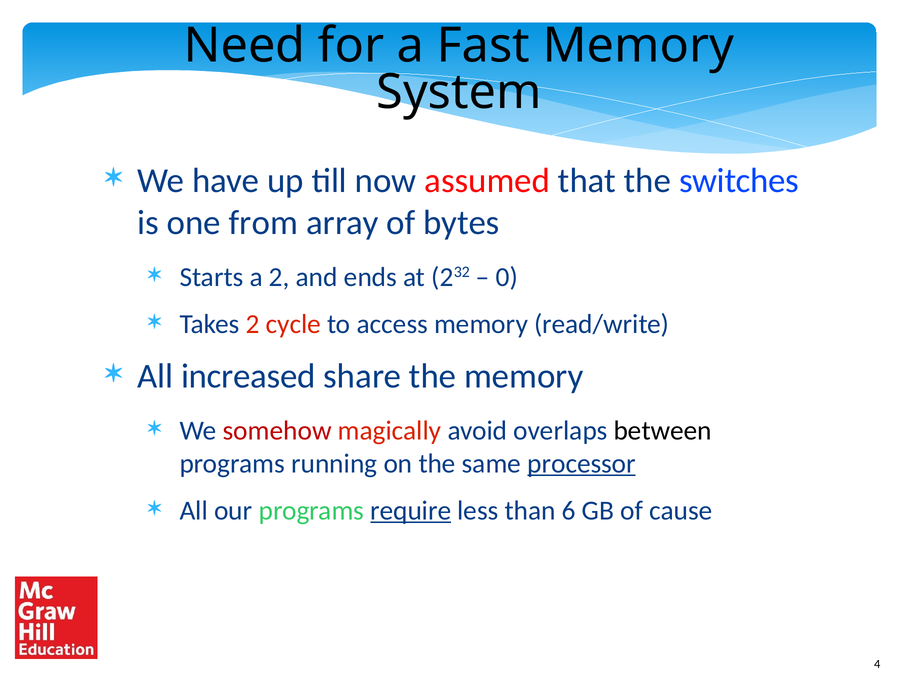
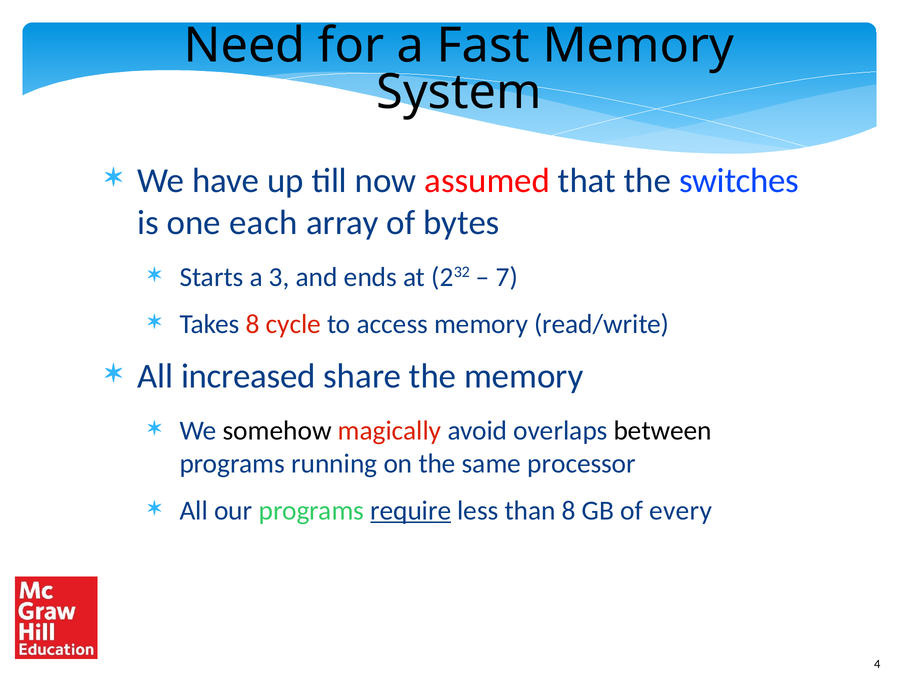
from: from -> each
a 2: 2 -> 3
0: 0 -> 7
Takes 2: 2 -> 8
somehow colour: red -> black
processor underline: present -> none
than 6: 6 -> 8
cause: cause -> every
